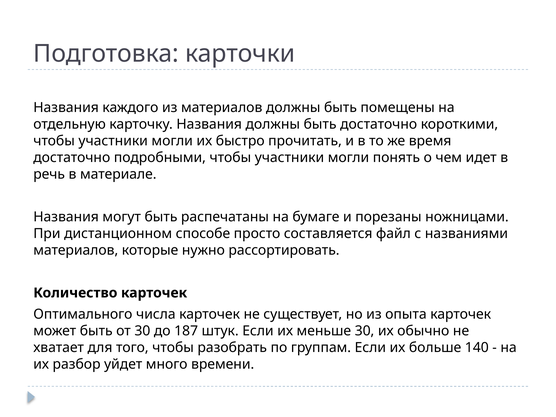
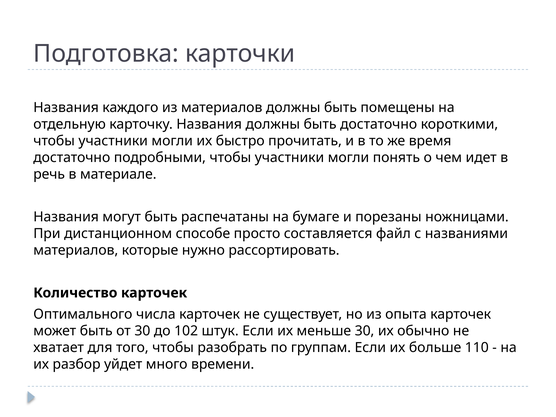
187: 187 -> 102
140: 140 -> 110
